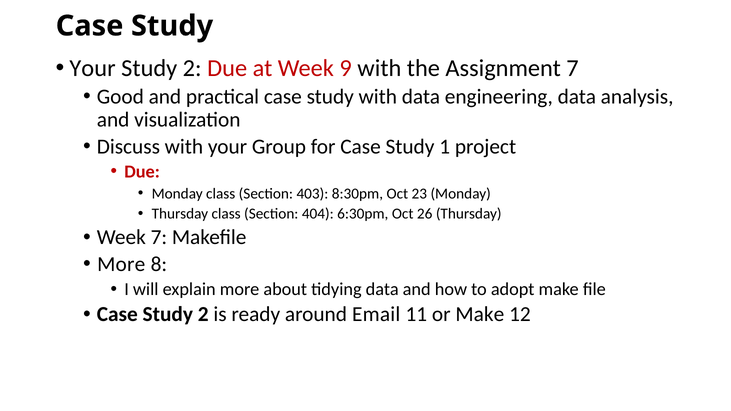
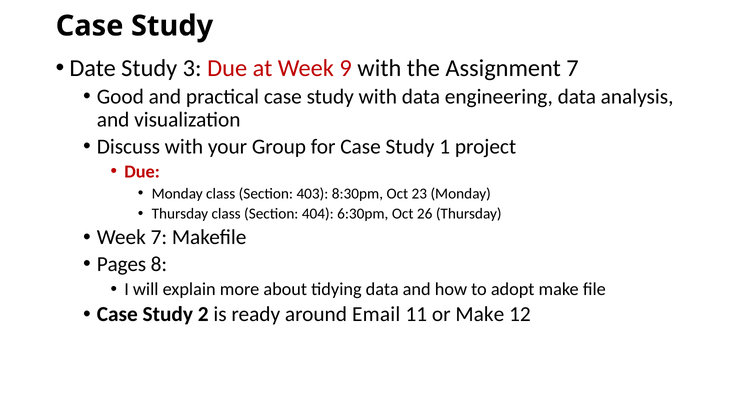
Your at (93, 68): Your -> Date
2 at (192, 68): 2 -> 3
More at (121, 264): More -> Pages
